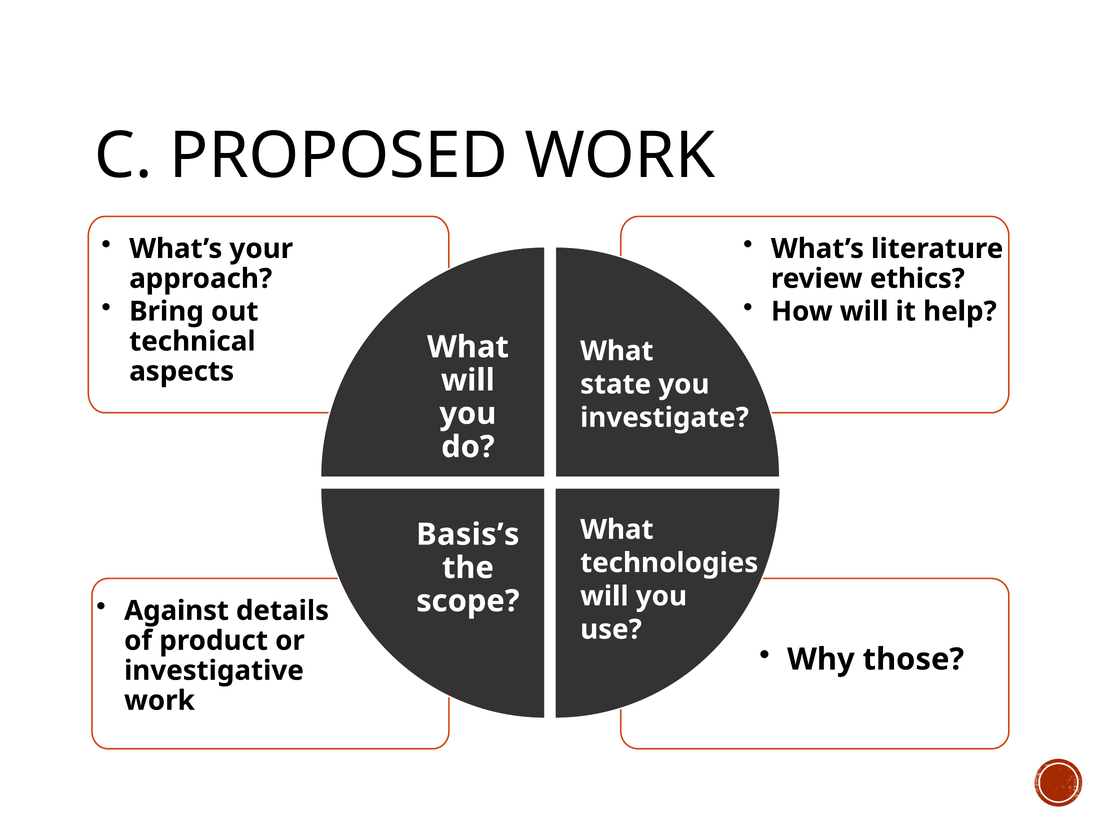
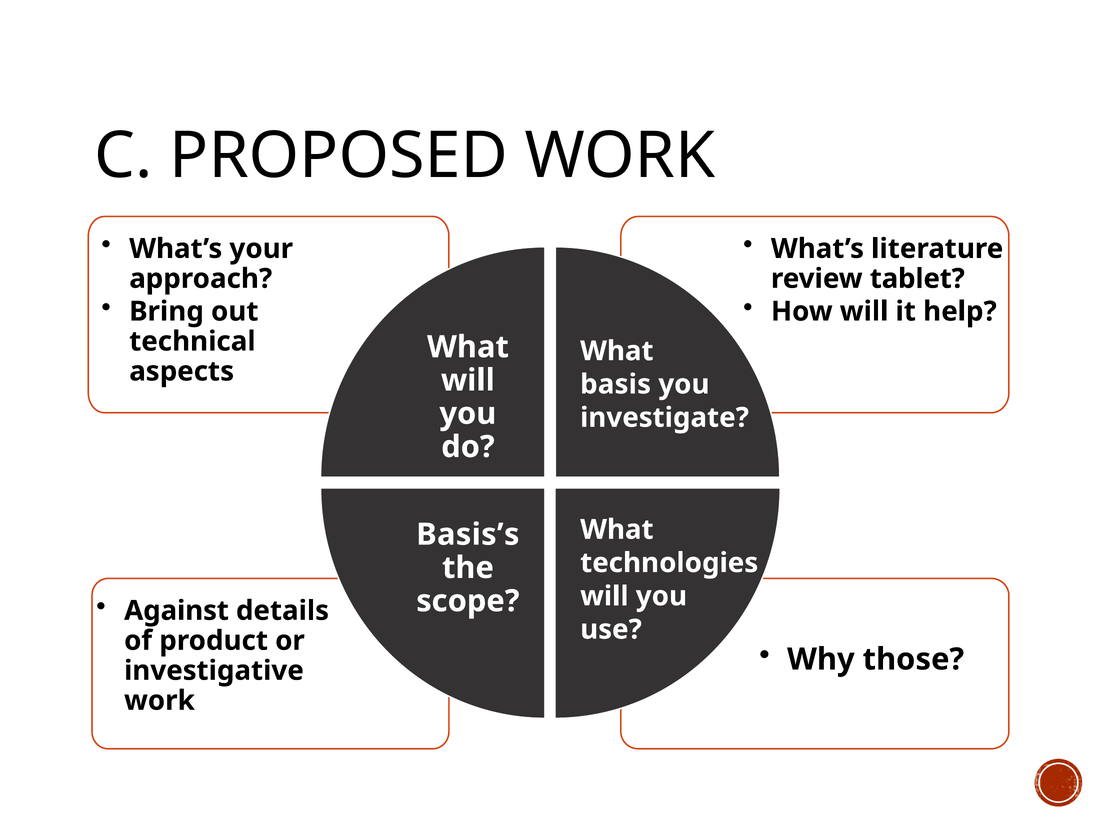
ethics: ethics -> tablet
state: state -> basis
